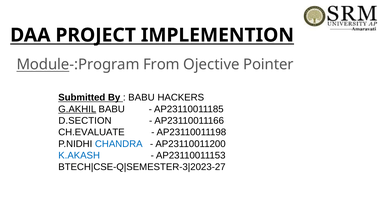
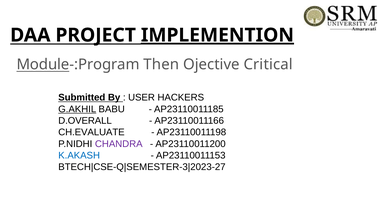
IMPLEMENTION underline: none -> present
From: From -> Then
Pointer: Pointer -> Critical
BABU at (141, 97): BABU -> USER
D.SECTION: D.SECTION -> D.OVERALL
CHANDRA colour: blue -> purple
